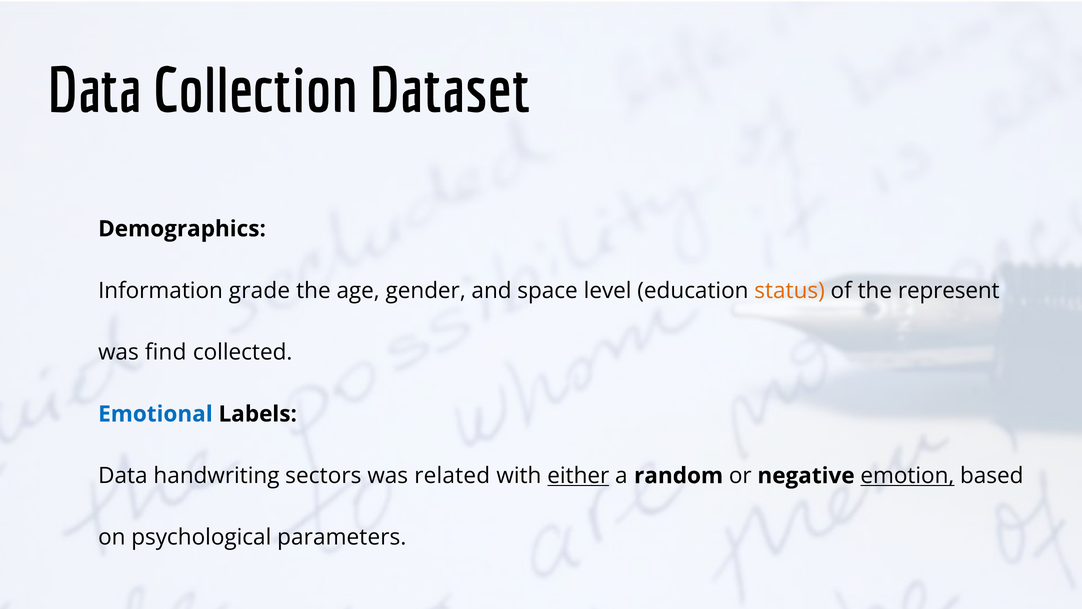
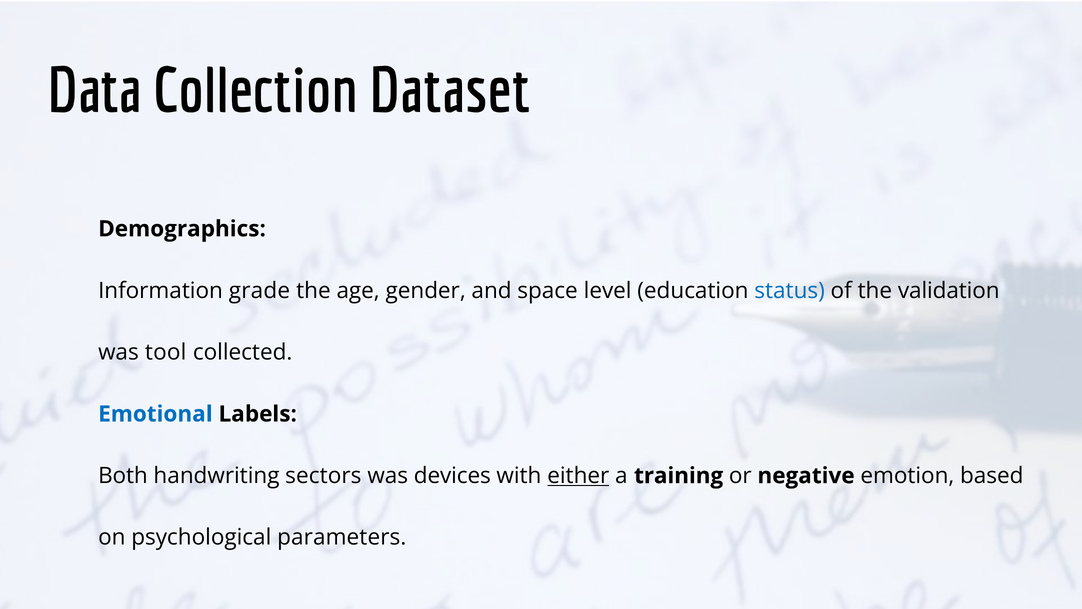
status colour: orange -> blue
represent: represent -> validation
find: find -> tool
Data at (123, 476): Data -> Both
related: related -> devices
random: random -> training
emotion underline: present -> none
